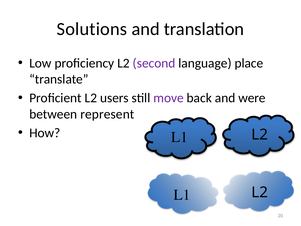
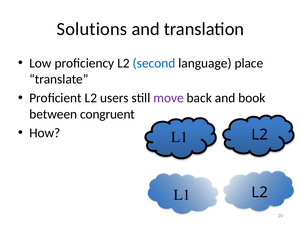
second colour: purple -> blue
were: were -> book
represent: represent -> congruent
